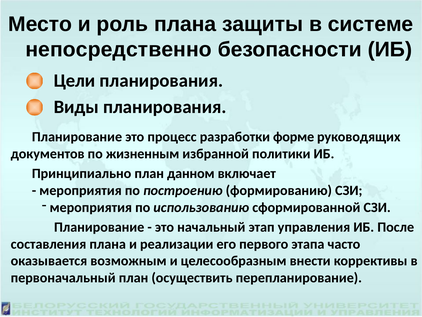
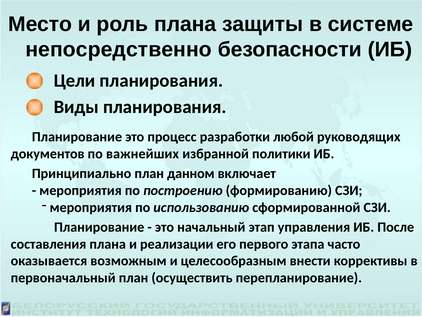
форме: форме -> любой
жизненным: жизненным -> важнейших
